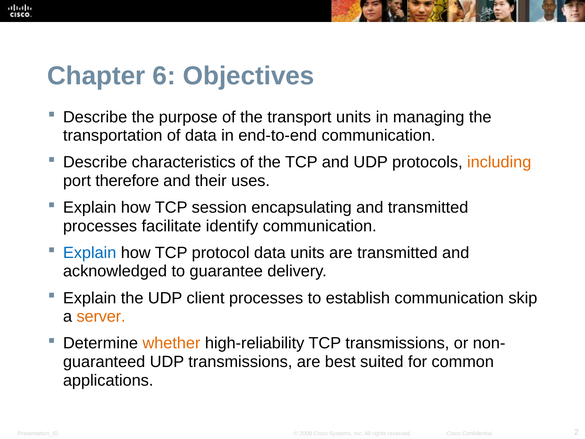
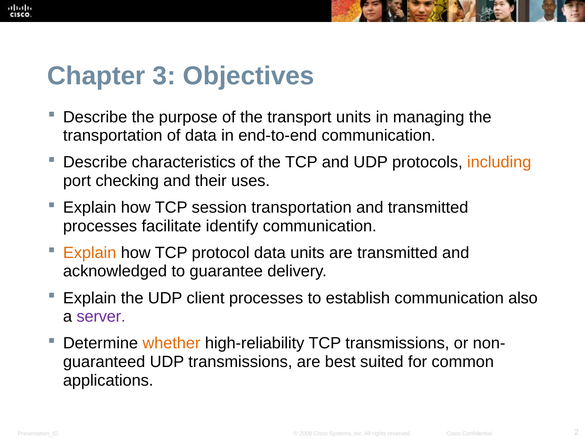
6: 6 -> 3
therefore: therefore -> checking
session encapsulating: encapsulating -> transportation
Explain at (90, 253) colour: blue -> orange
skip: skip -> also
server colour: orange -> purple
